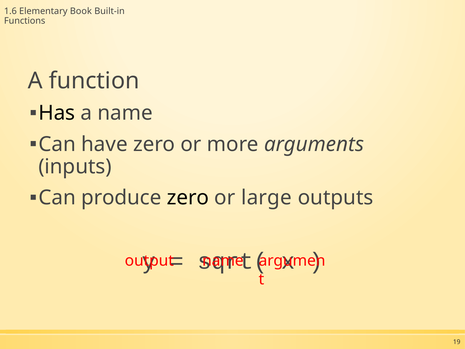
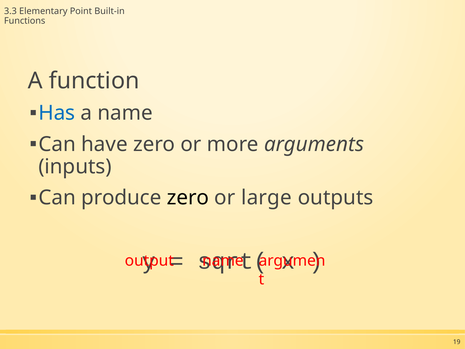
1.6: 1.6 -> 3.3
Book: Book -> Point
Has colour: black -> blue
